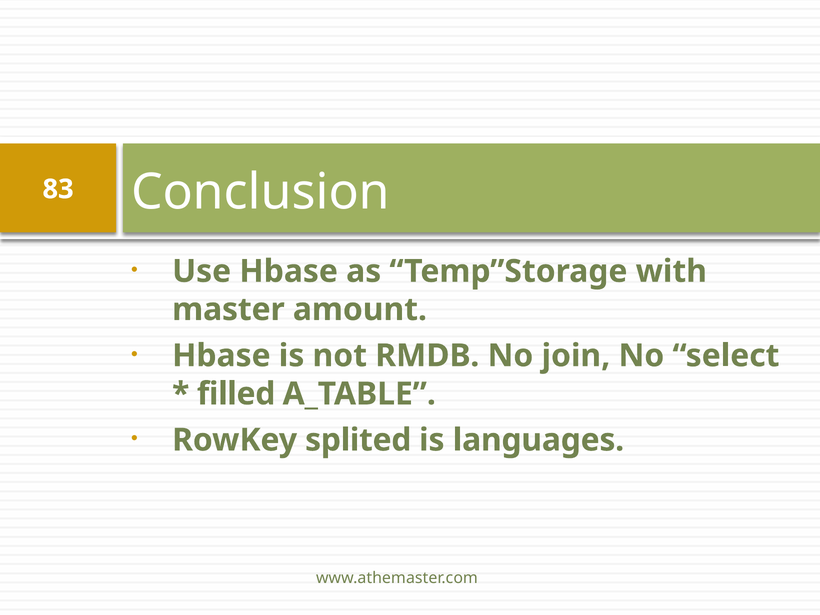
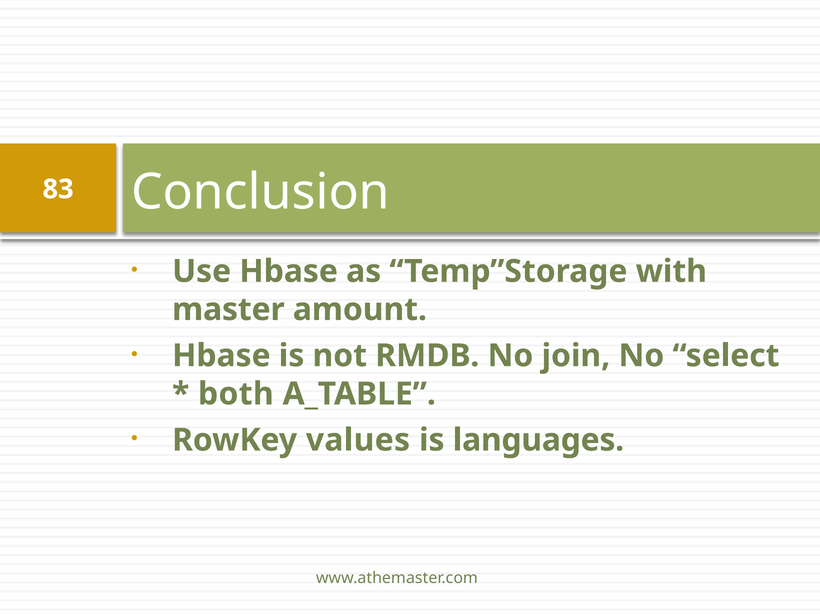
filled: filled -> both
splited: splited -> values
